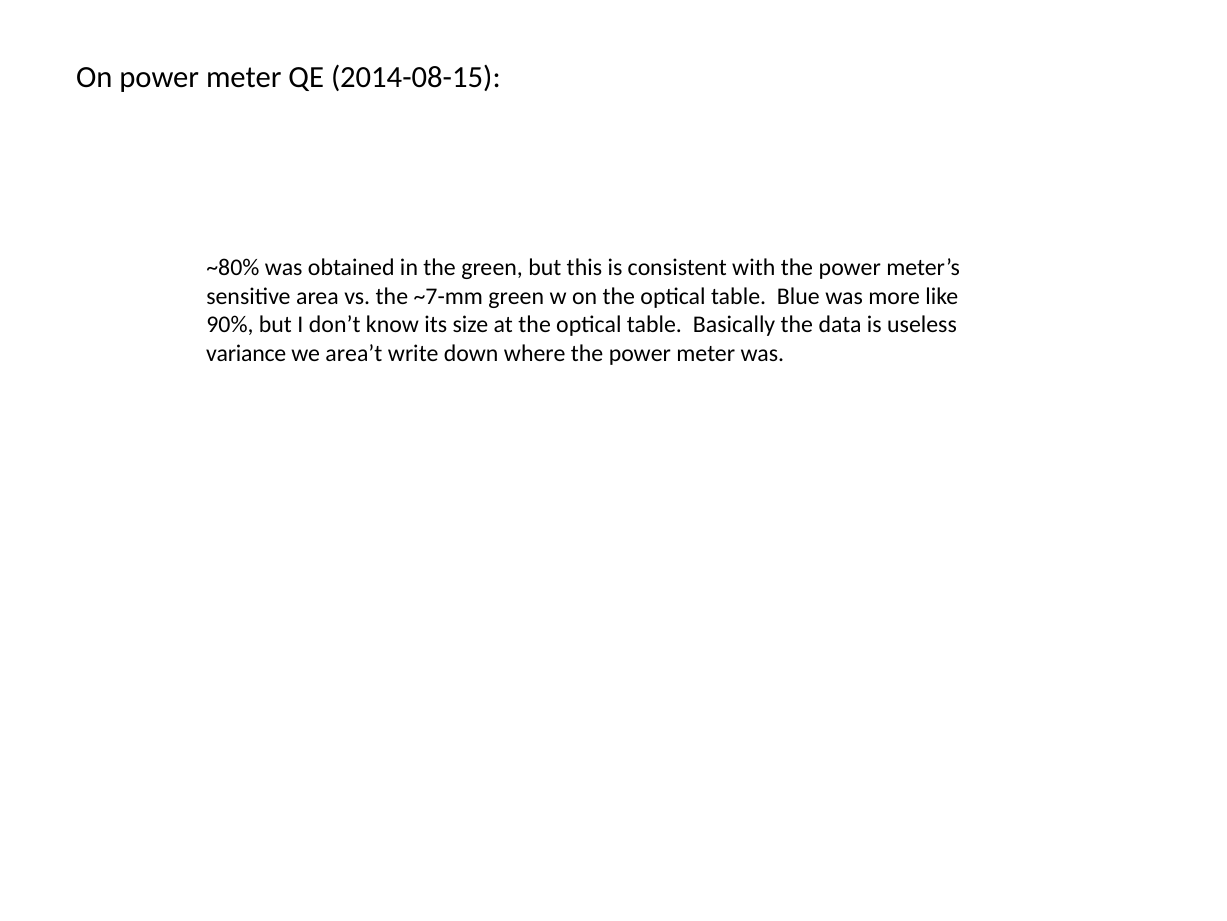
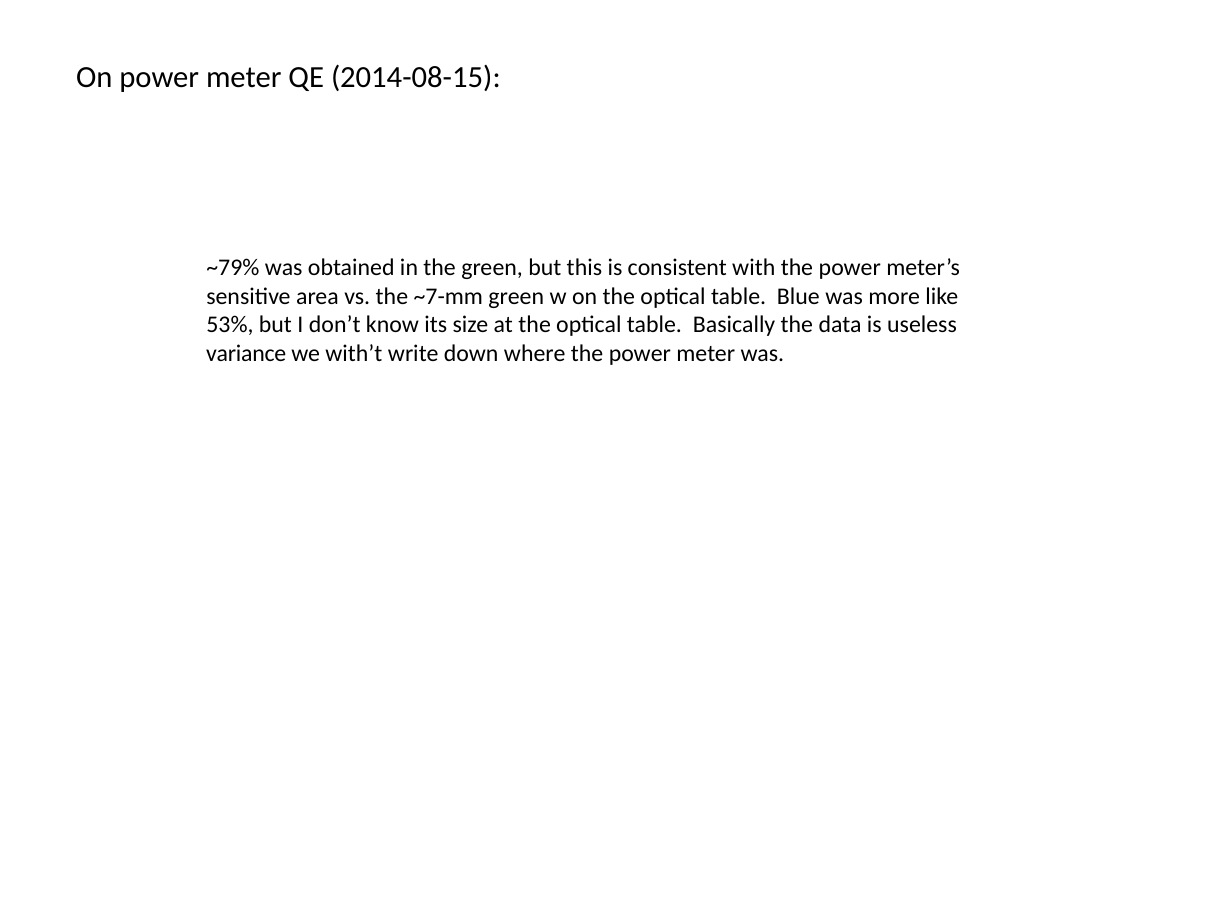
~80%: ~80% -> ~79%
90%: 90% -> 53%
area’t: area’t -> with’t
